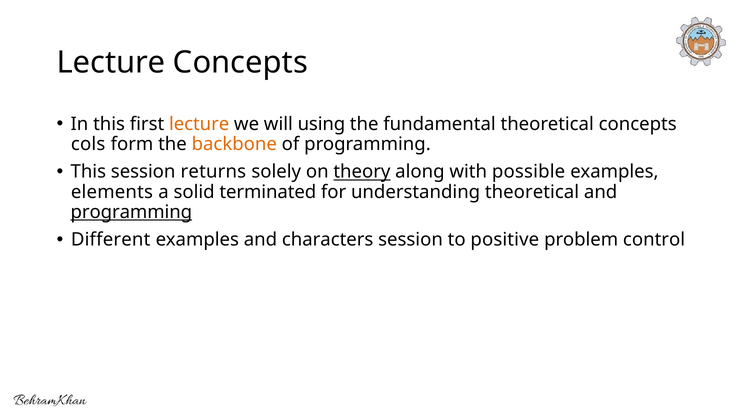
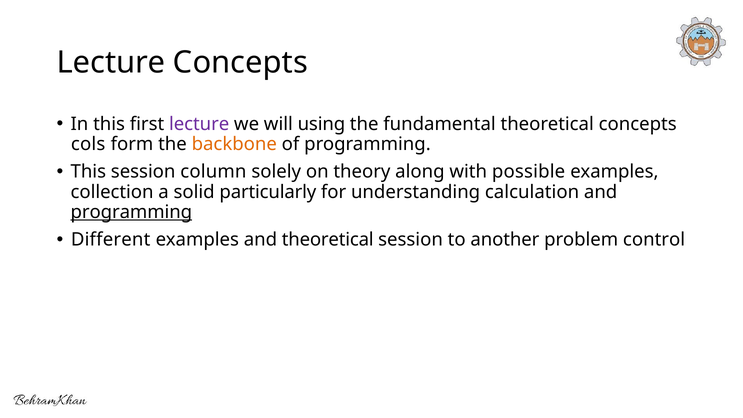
lecture at (199, 124) colour: orange -> purple
returns: returns -> column
theory underline: present -> none
elements: elements -> collection
terminated: terminated -> particularly
understanding theoretical: theoretical -> calculation
and characters: characters -> theoretical
positive: positive -> another
